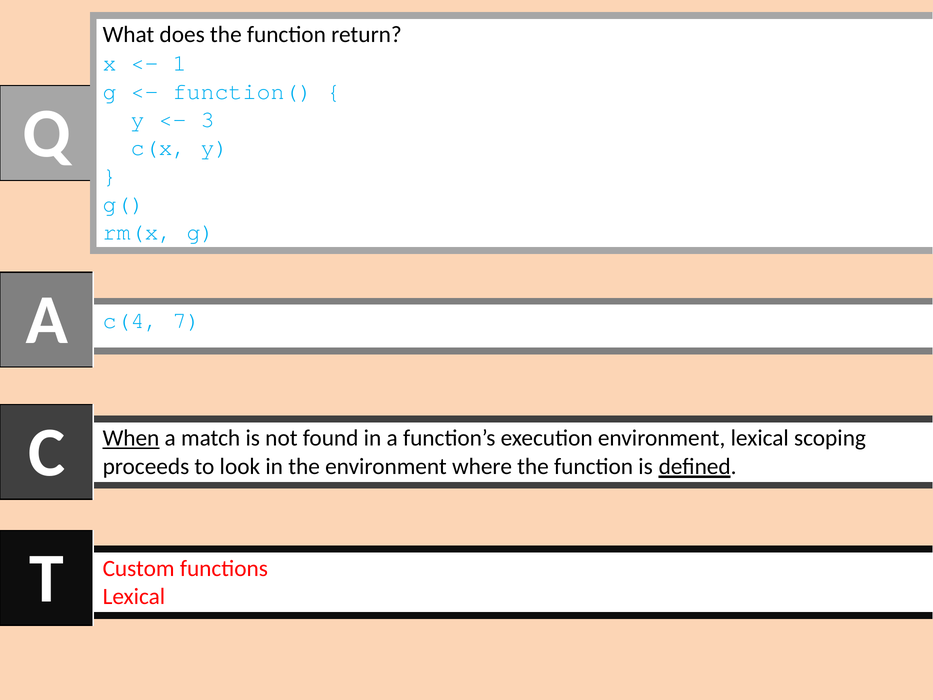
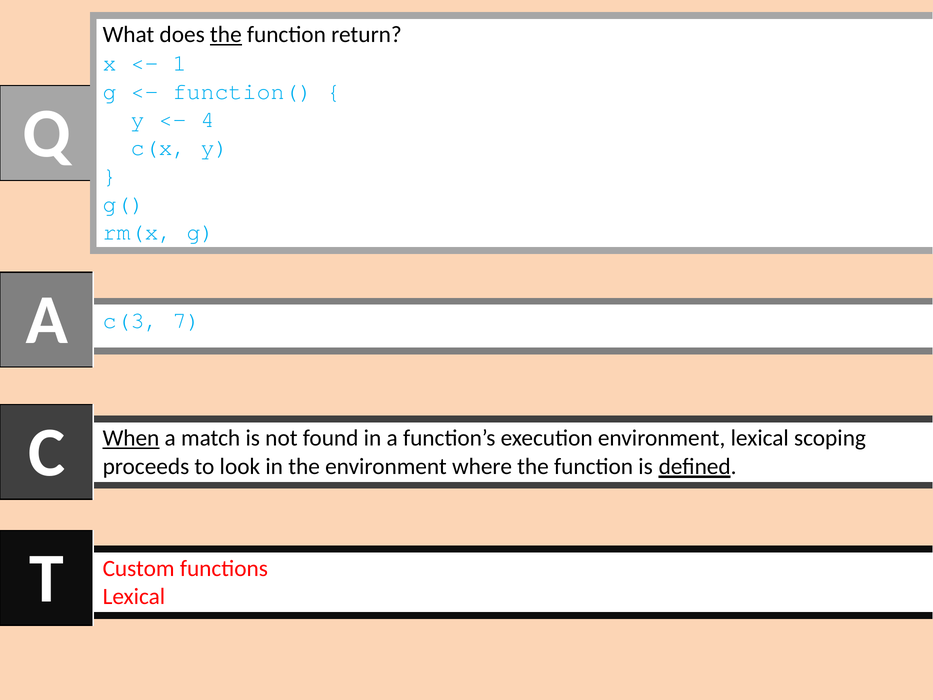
the at (226, 35) underline: none -> present
3: 3 -> 4
c(4: c(4 -> c(3
